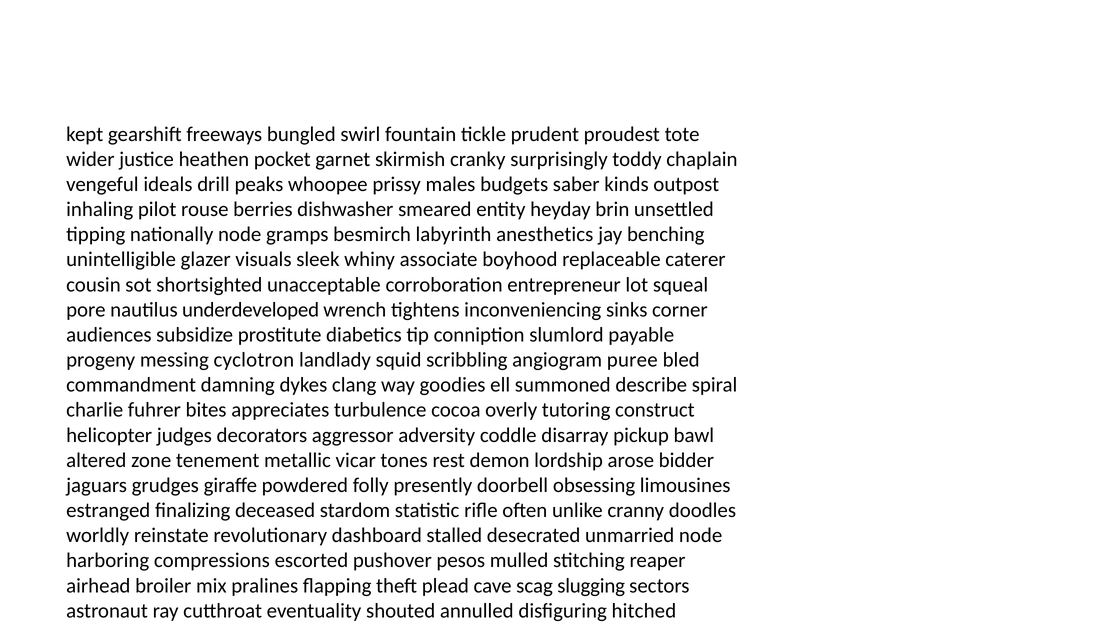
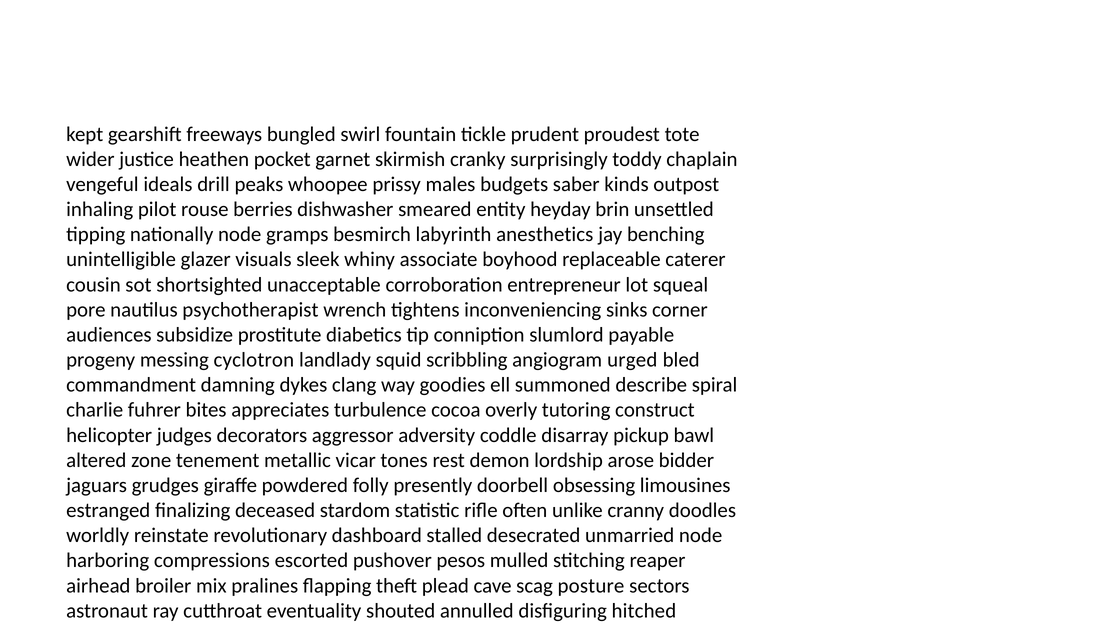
underdeveloped: underdeveloped -> psychotherapist
puree: puree -> urged
slugging: slugging -> posture
